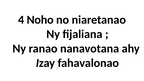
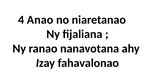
Noho: Noho -> Anao
